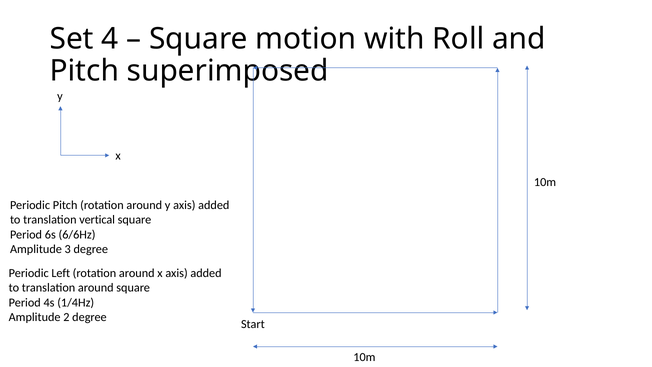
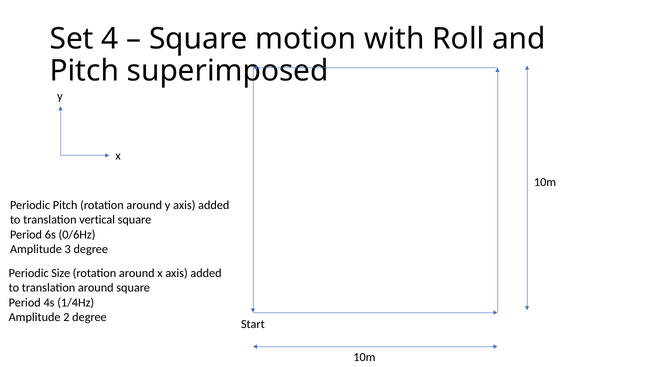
6/6Hz: 6/6Hz -> 0/6Hz
Left: Left -> Size
